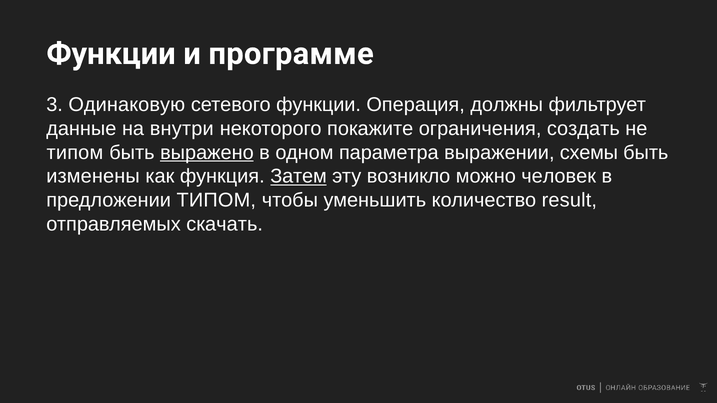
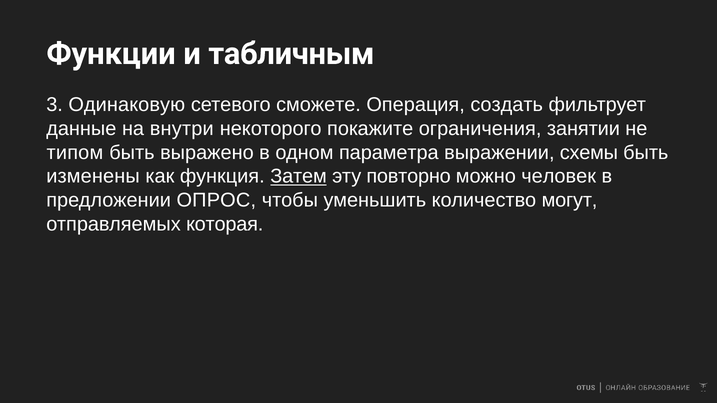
программе: программе -> табличным
сетевого функции: функции -> сможете
должны: должны -> создать
создать: создать -> занятии
выражено underline: present -> none
возникло: возникло -> повторно
предложении ТИПОМ: ТИПОМ -> ОПРОС
result: result -> могут
скачать: скачать -> которая
